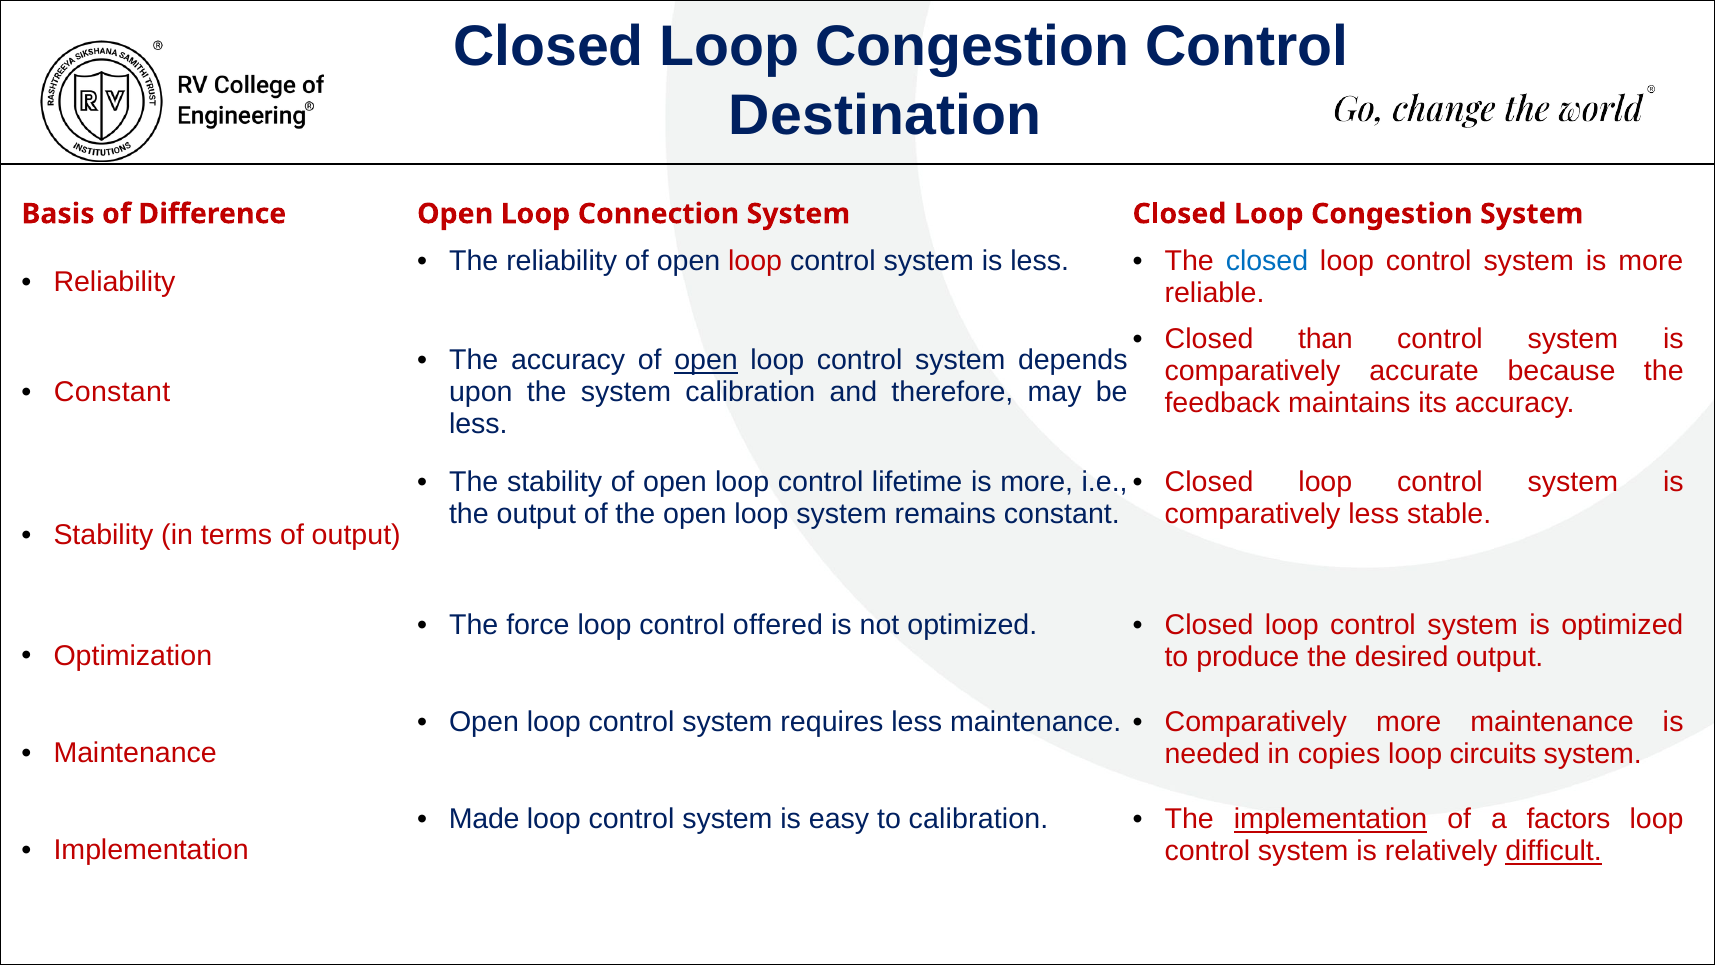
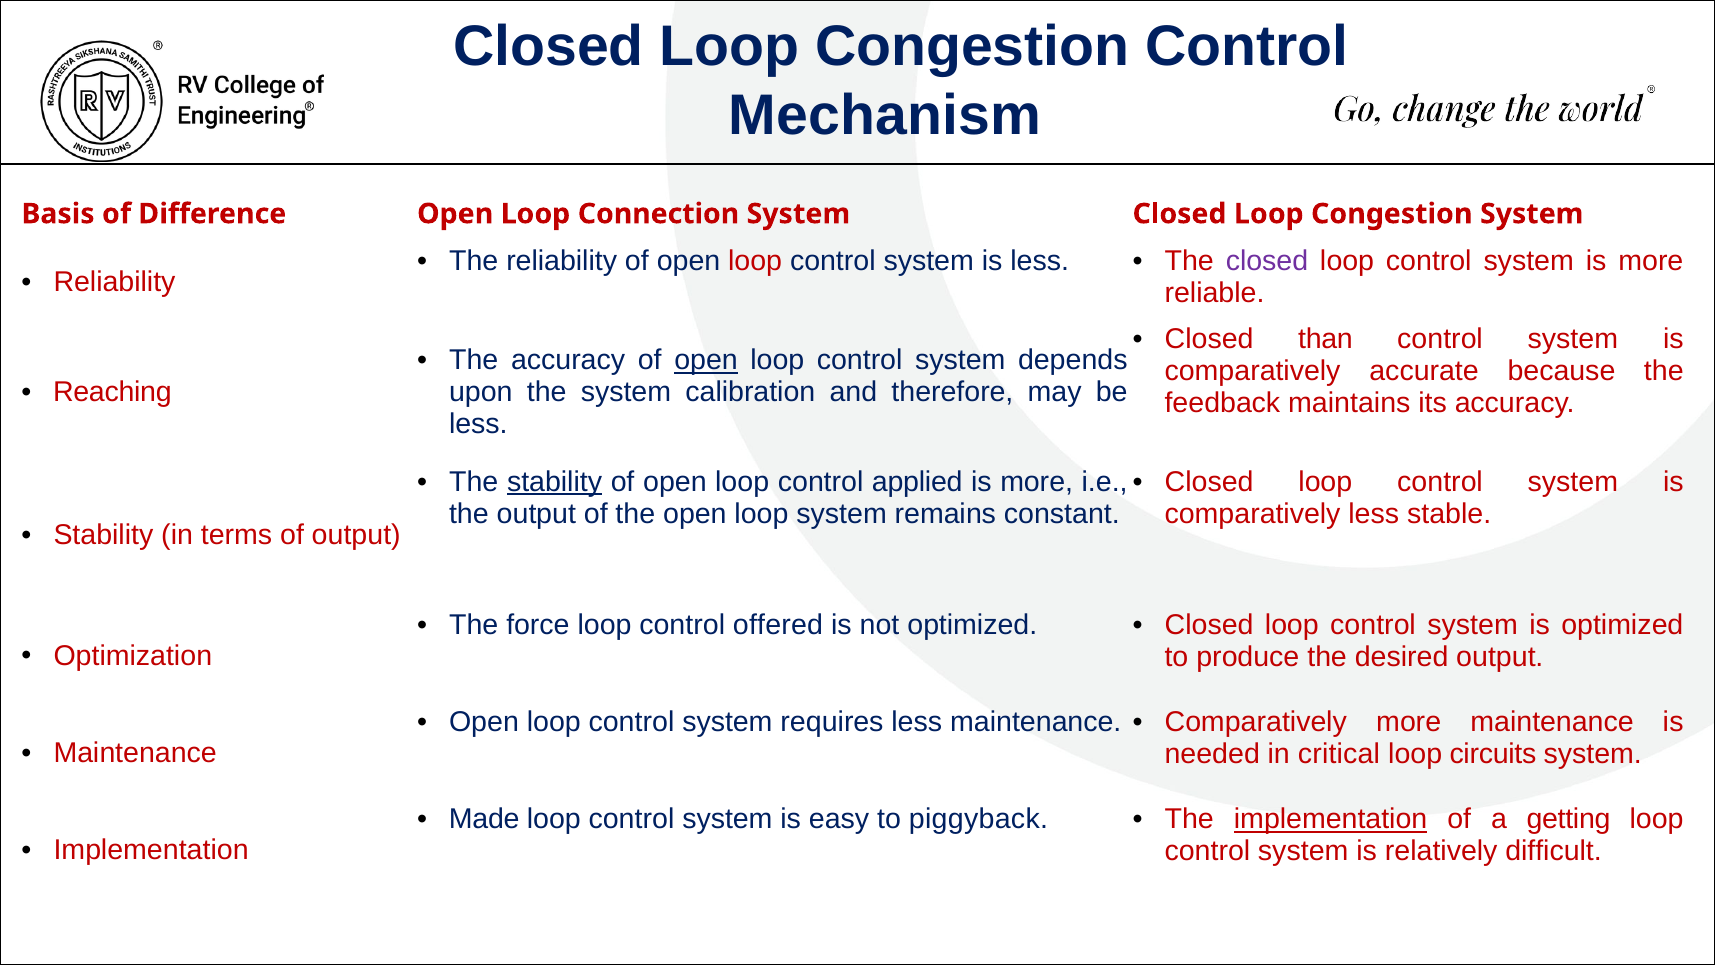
Destination: Destination -> Mechanism
closed at (1267, 261) colour: blue -> purple
Constant at (112, 392): Constant -> Reaching
stability at (555, 482) underline: none -> present
lifetime: lifetime -> applied
copies: copies -> critical
to calibration: calibration -> piggyback
factors: factors -> getting
difficult underline: present -> none
